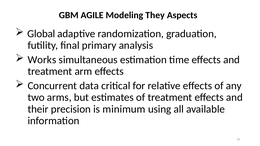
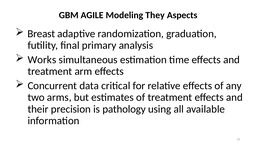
Global: Global -> Breast
minimum: minimum -> pathology
